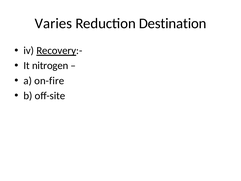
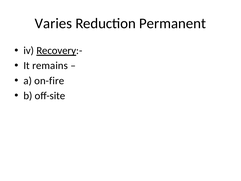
Destination: Destination -> Permanent
nitrogen: nitrogen -> remains
